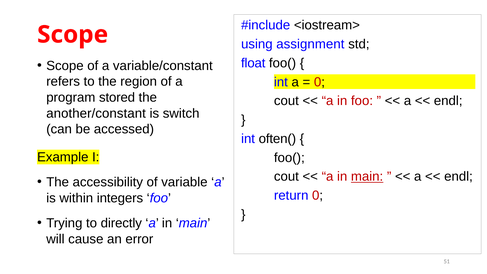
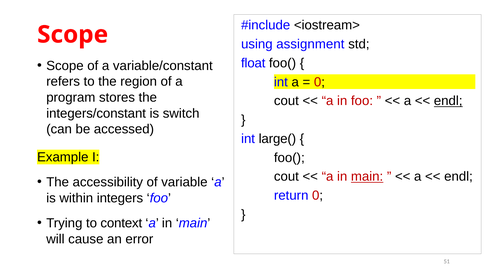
stored: stored -> stores
endl at (448, 101) underline: none -> present
another/constant: another/constant -> integers/constant
often(: often( -> large(
directly: directly -> context
